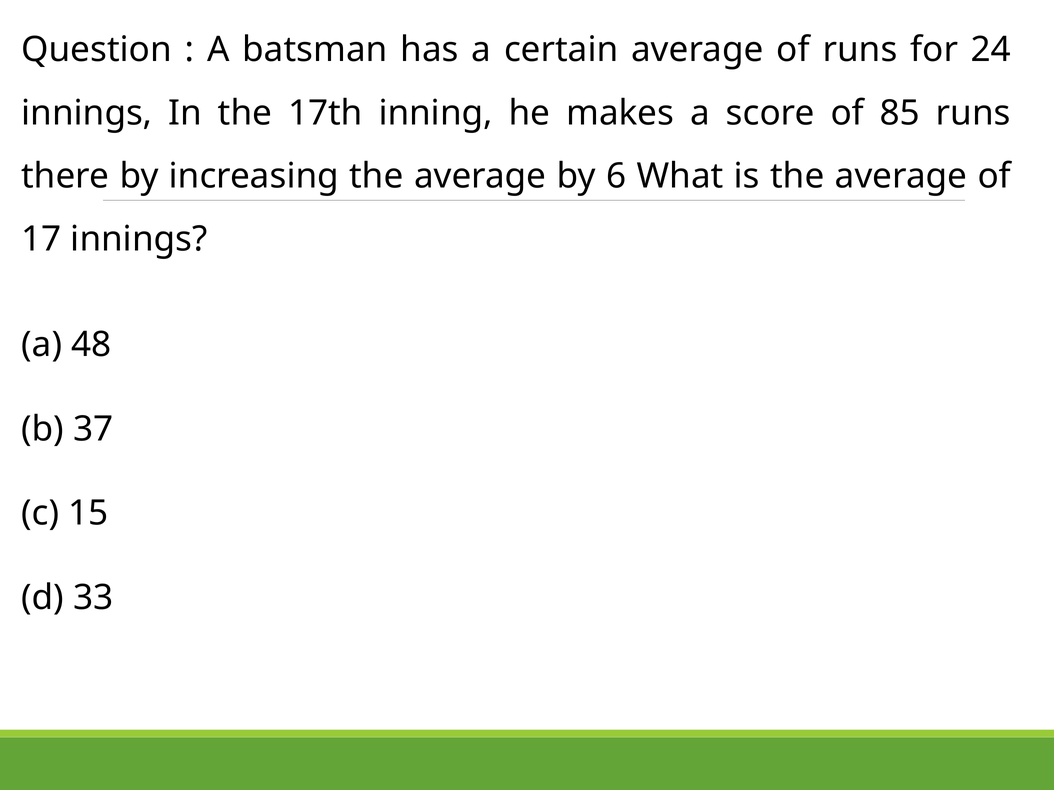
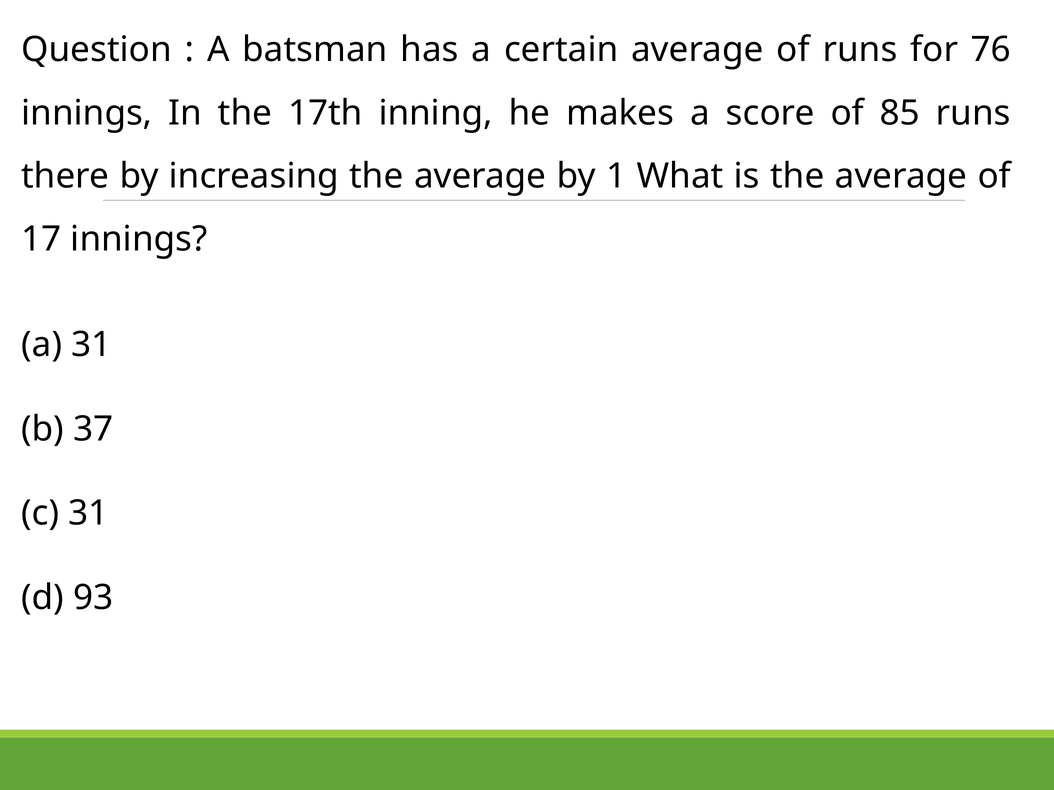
24: 24 -> 76
6: 6 -> 1
a 48: 48 -> 31
15 at (88, 514): 15 -> 31
33: 33 -> 93
